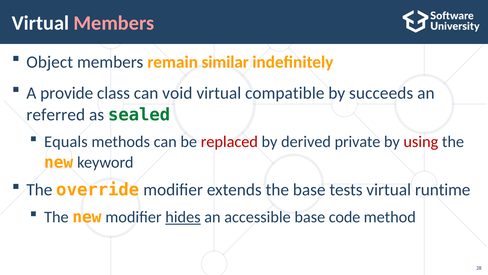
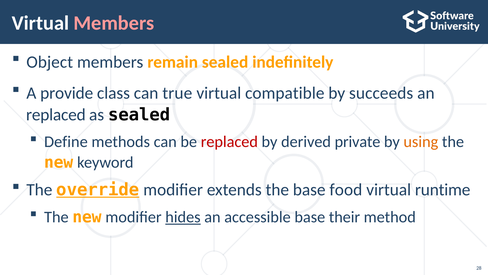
remain similar: similar -> sealed
void: void -> true
referred at (56, 115): referred -> replaced
sealed at (139, 115) colour: green -> black
Equals: Equals -> Define
using colour: red -> orange
override underline: none -> present
tests: tests -> food
code: code -> their
